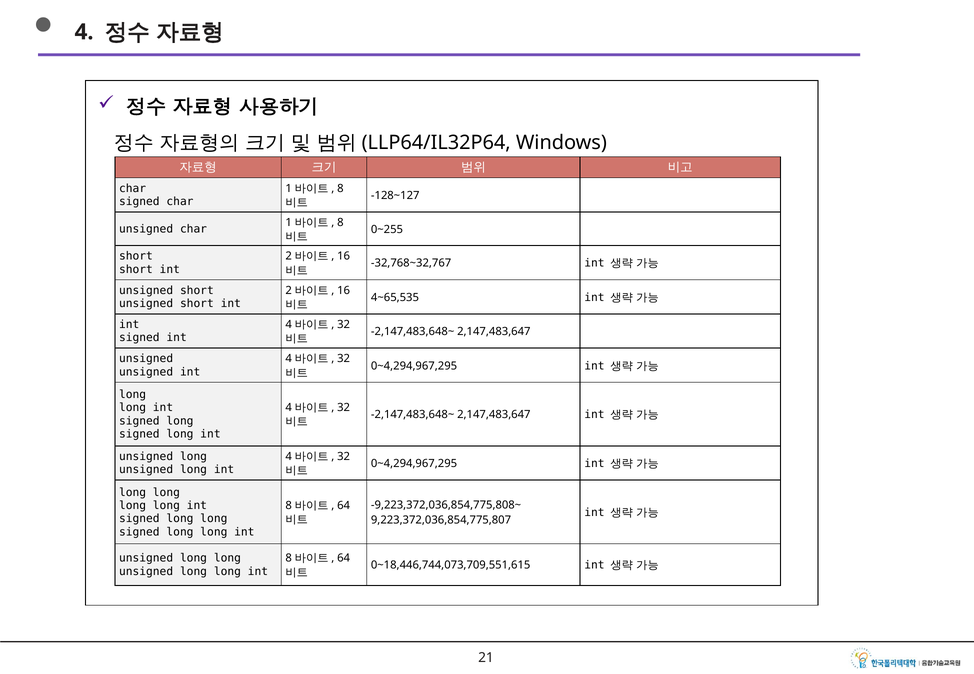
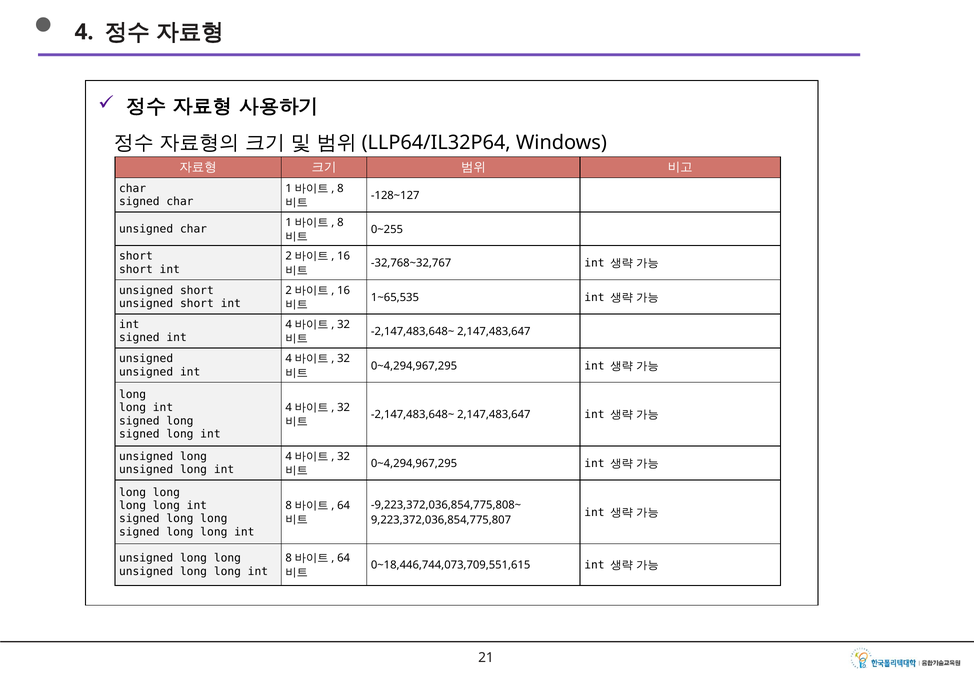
4~65,535: 4~65,535 -> 1~65,535
